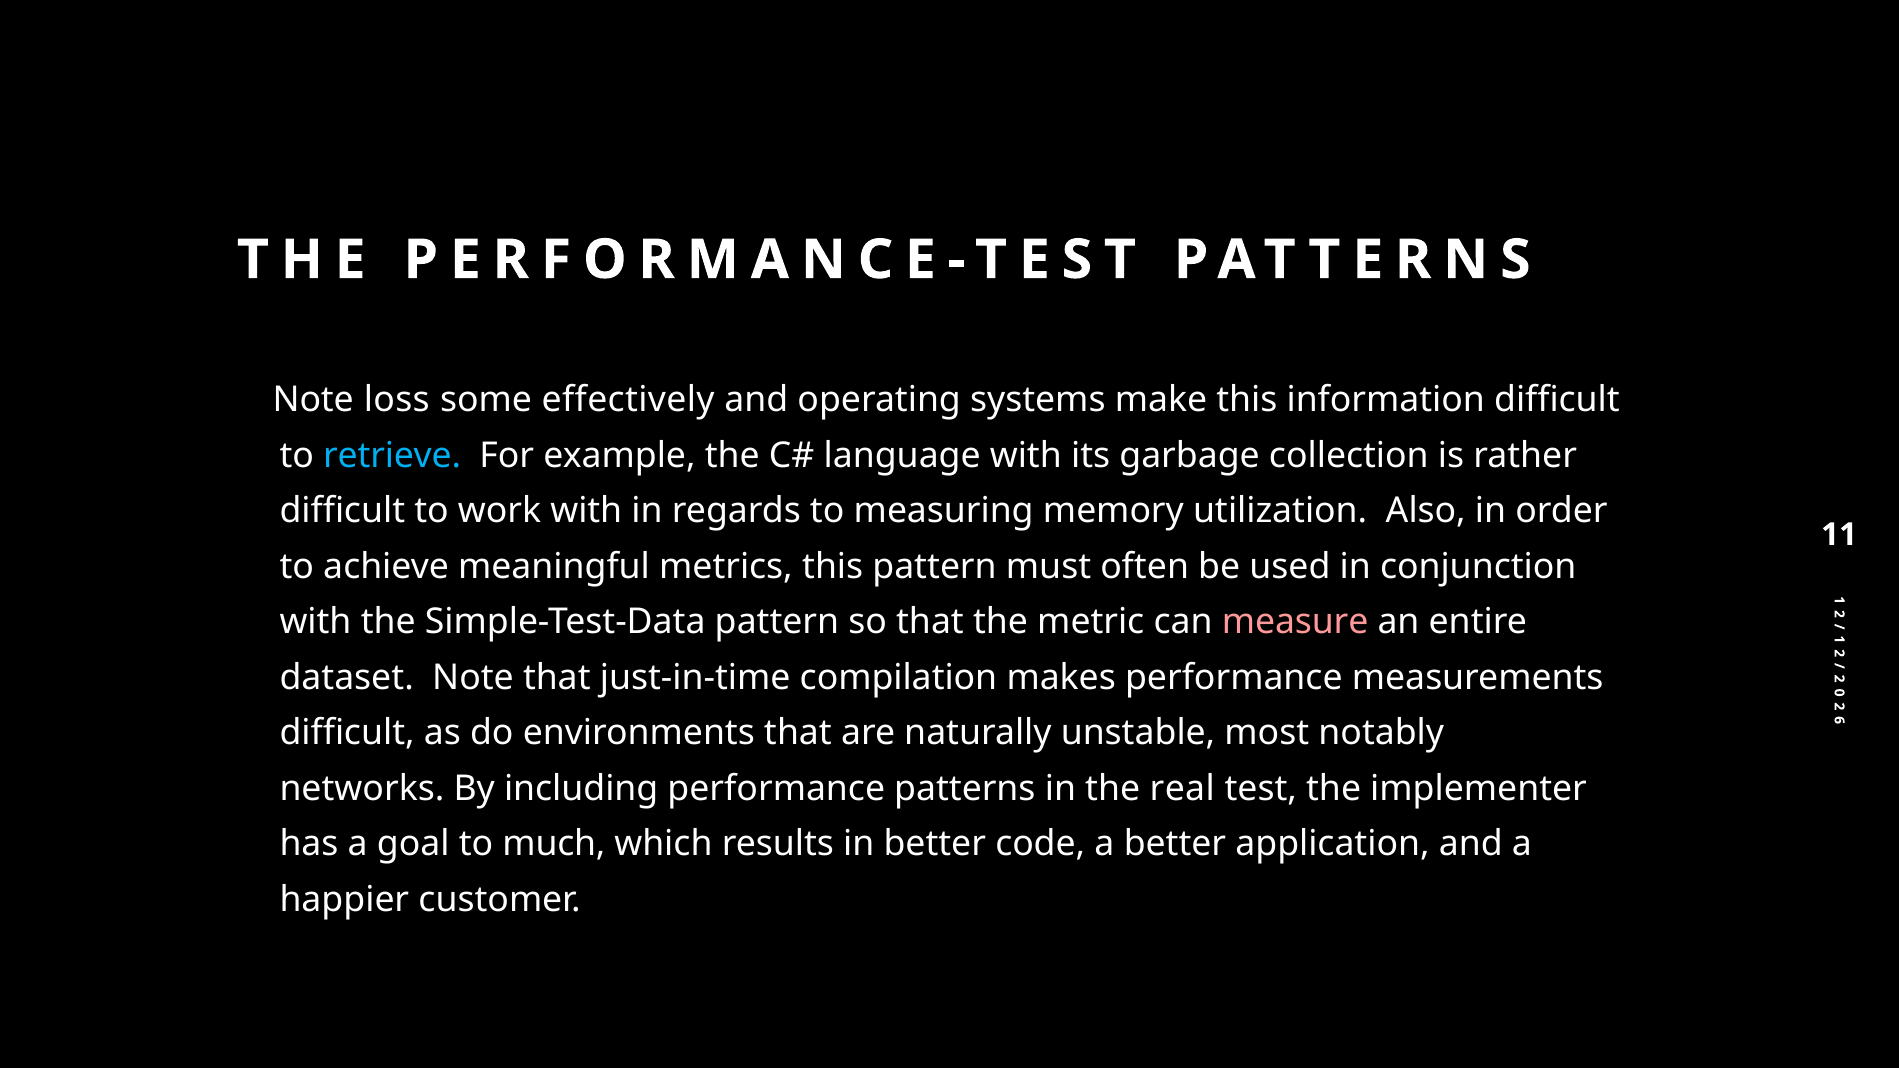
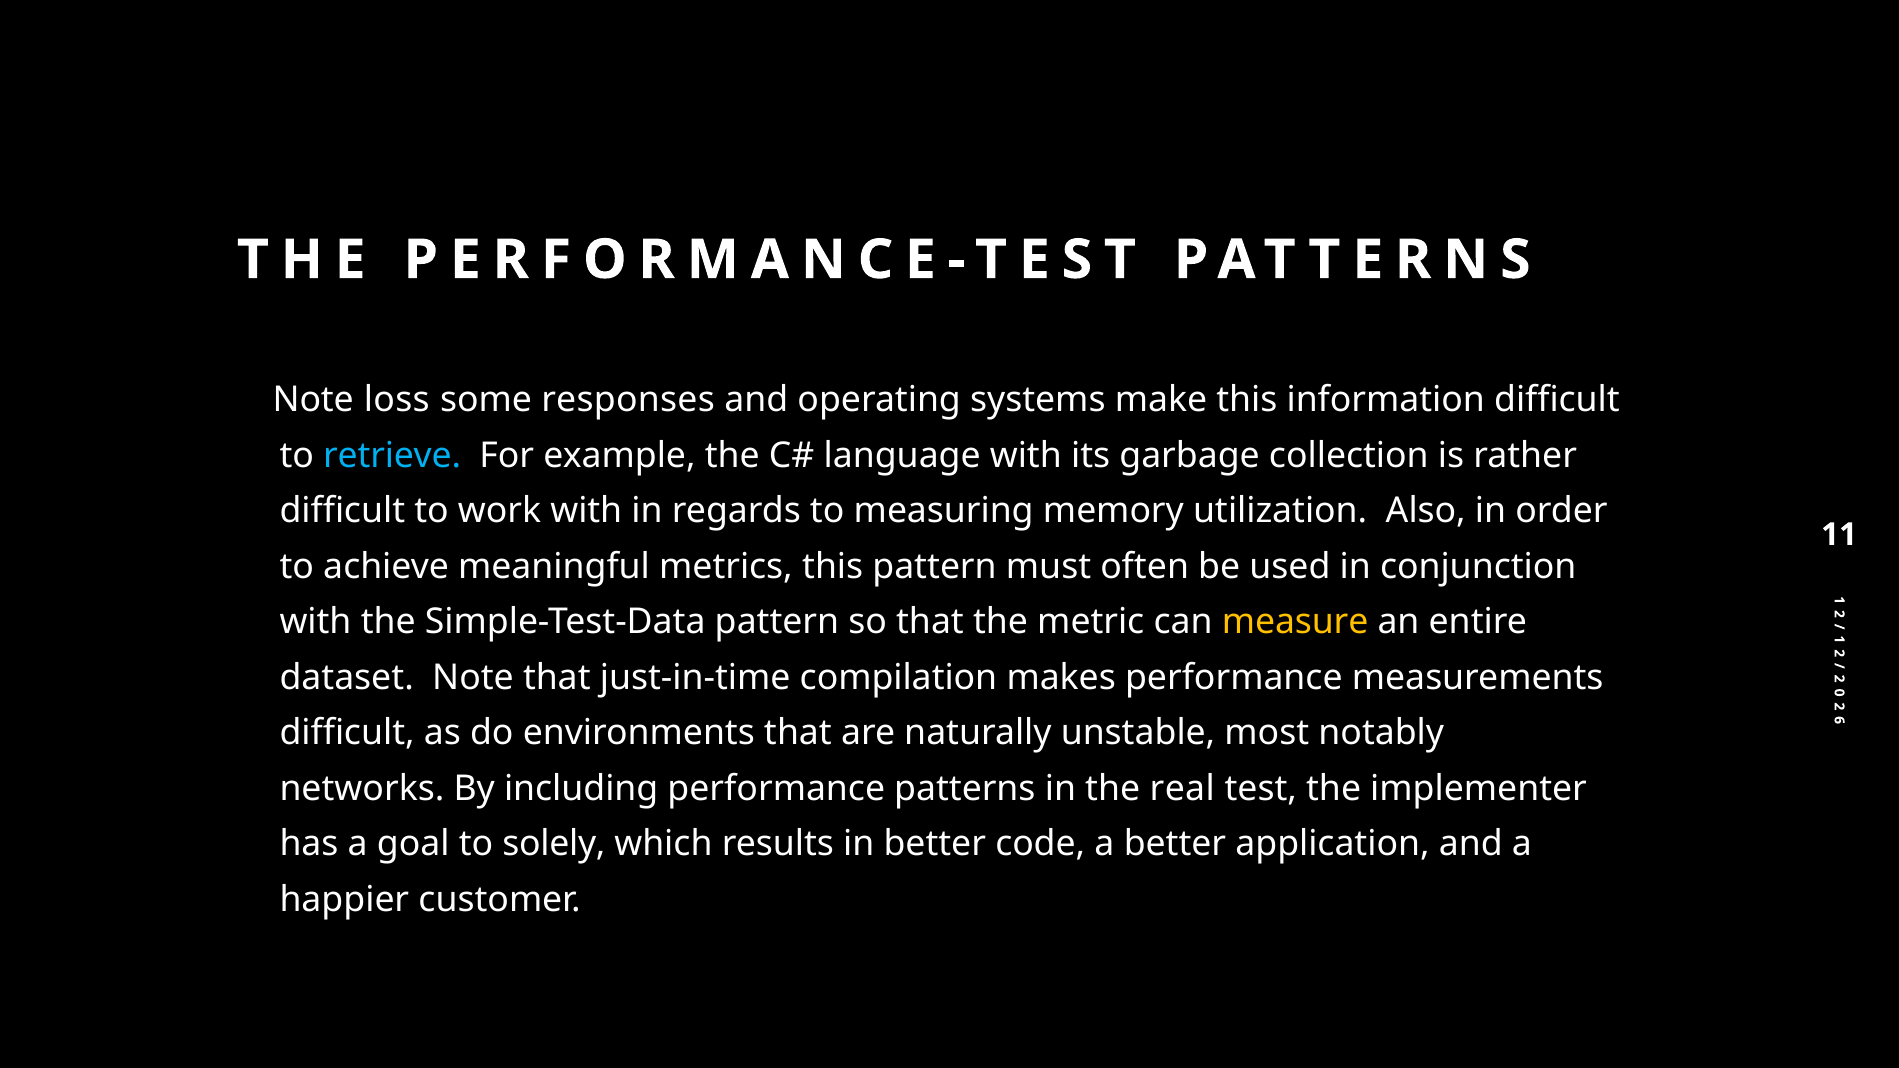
effectively: effectively -> responses
measure colour: pink -> yellow
much: much -> solely
